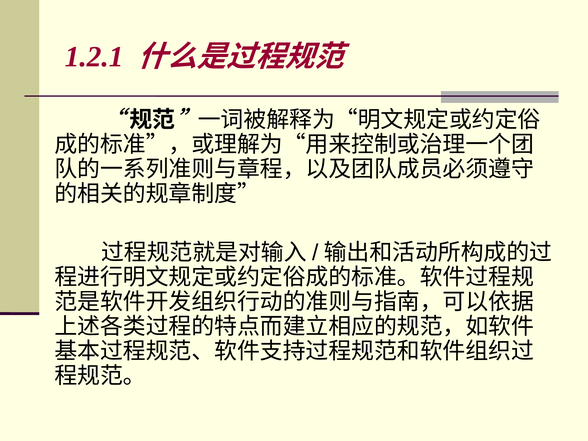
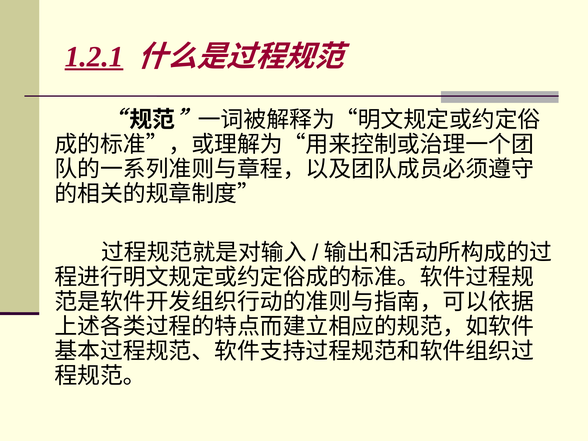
1.2.1 underline: none -> present
